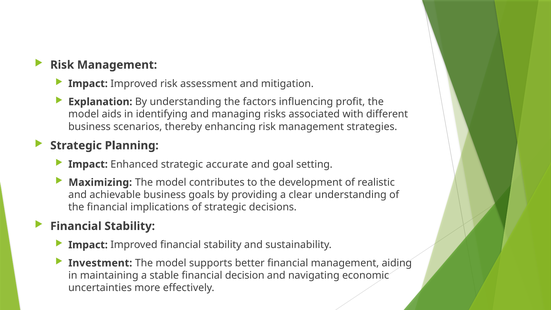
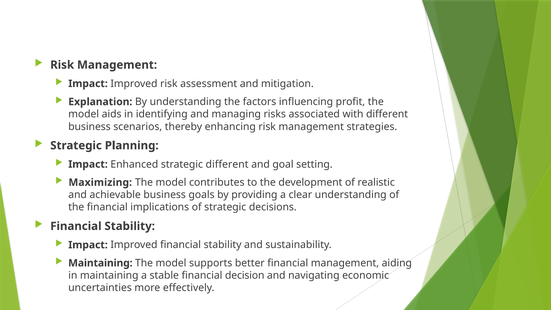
strategic accurate: accurate -> different
Investment at (100, 263): Investment -> Maintaining
